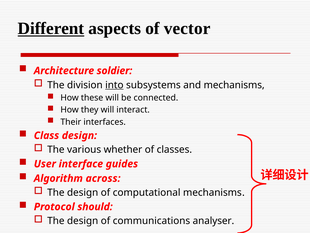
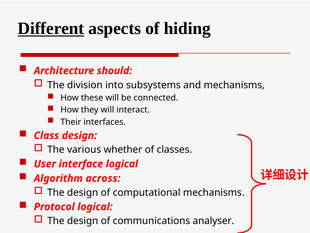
vector: vector -> hiding
soldier: soldier -> should
into underline: present -> none
interface guides: guides -> logical
Protocol should: should -> logical
